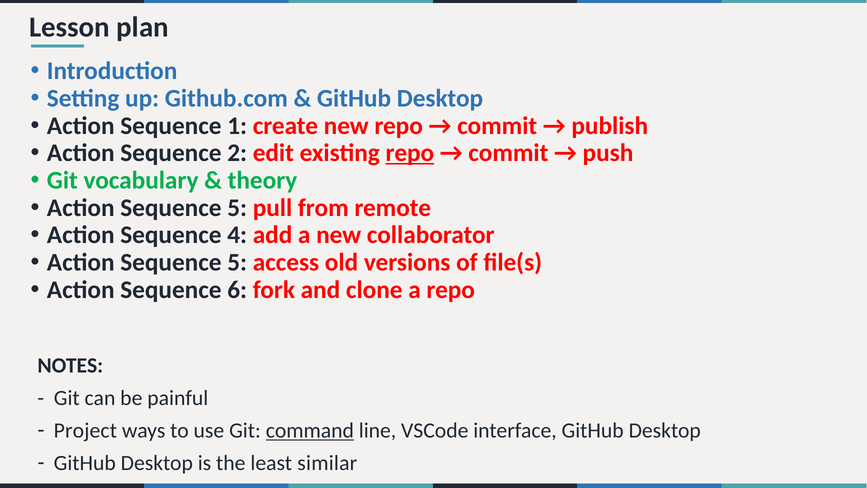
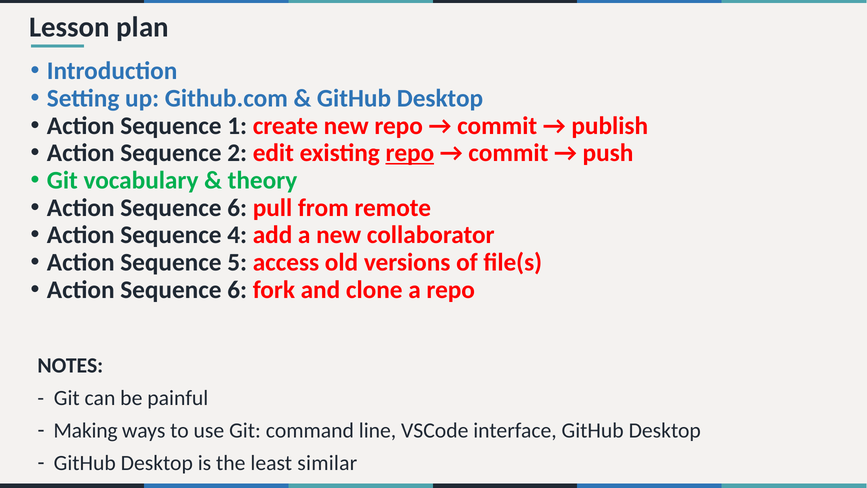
5 at (237, 208): 5 -> 6
Project: Project -> Making
command underline: present -> none
